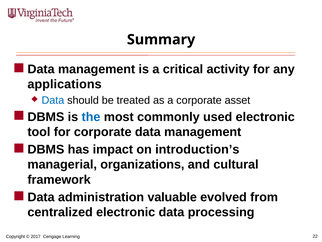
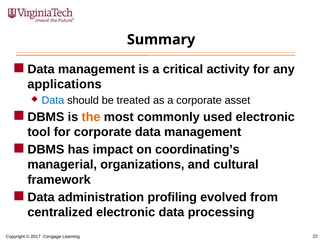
the colour: blue -> orange
introduction’s: introduction’s -> coordinating’s
valuable: valuable -> profiling
